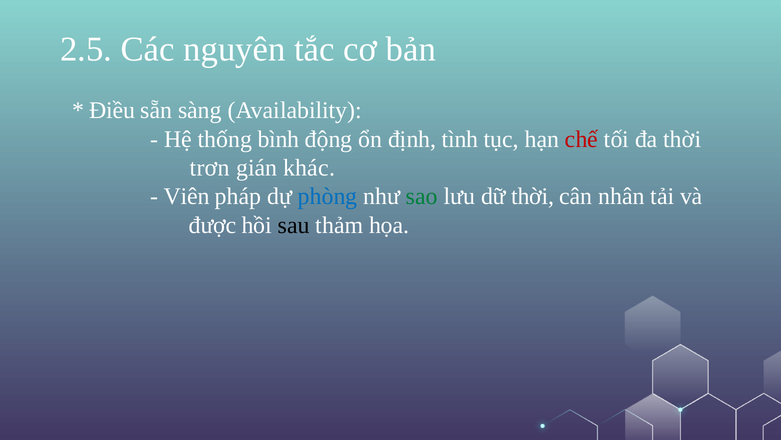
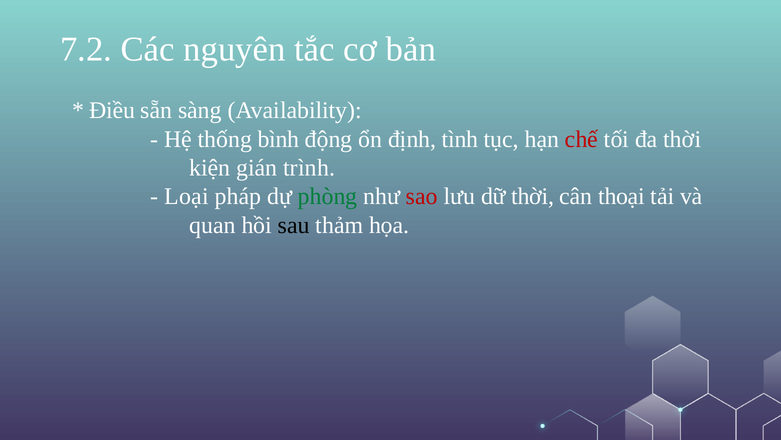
2.5: 2.5 -> 7.2
trơn: trơn -> kiện
khác: khác -> trình
Viên: Viên -> Loại
phòng colour: blue -> green
sao colour: green -> red
nhân: nhân -> thoại
được: được -> quan
